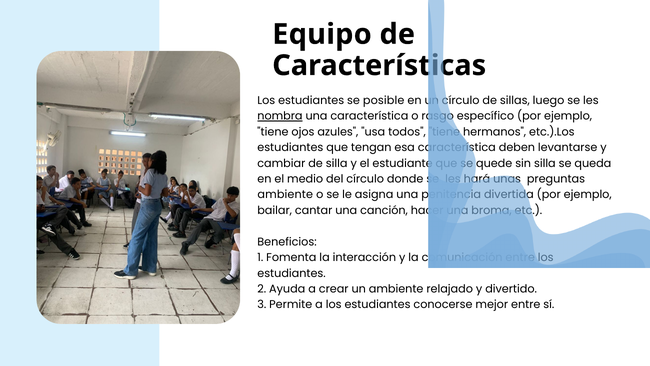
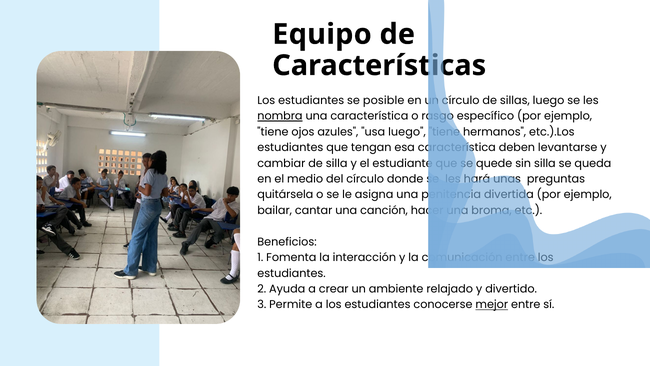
usa todos: todos -> luego
ambiente at (285, 195): ambiente -> quitársela
mejor underline: none -> present
